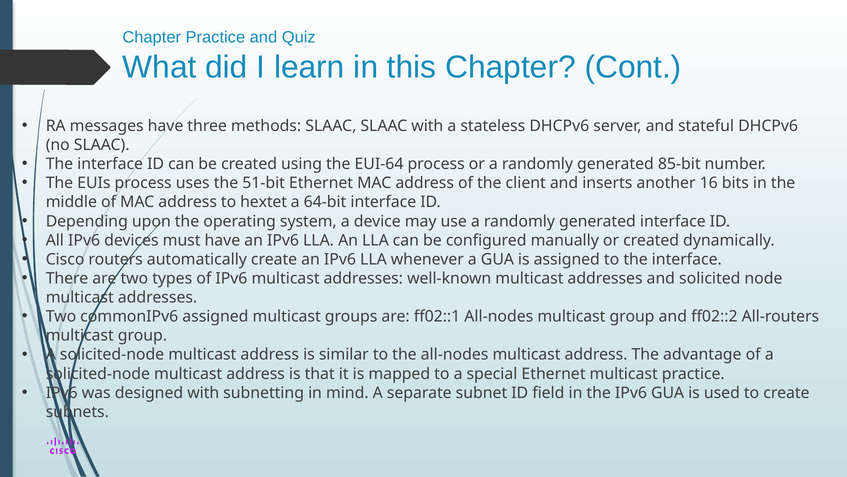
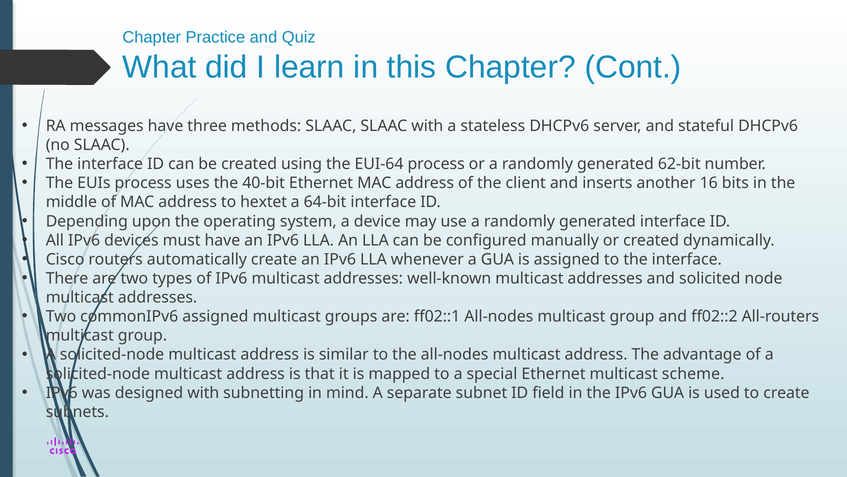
85-bit: 85-bit -> 62-bit
51-bit: 51-bit -> 40-bit
multicast practice: practice -> scheme
